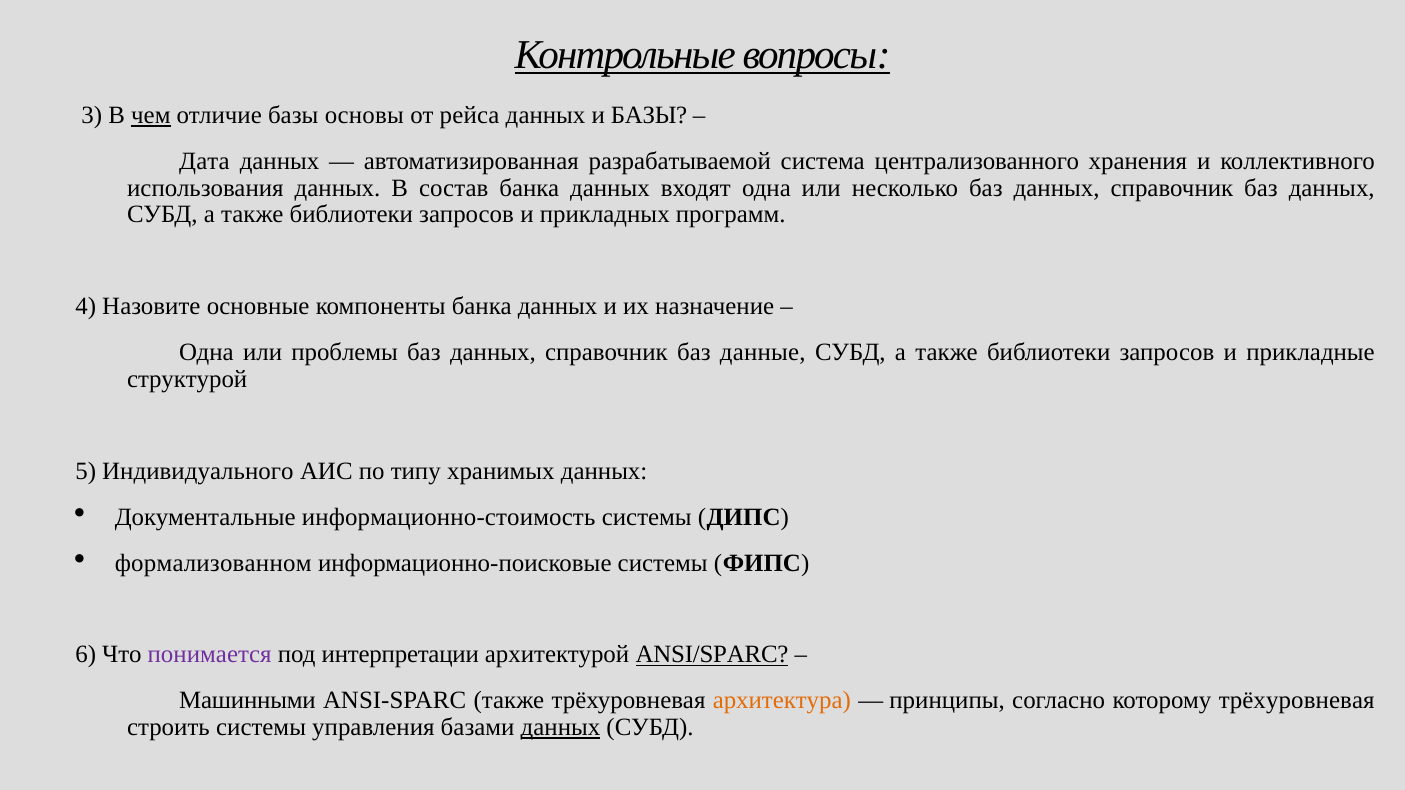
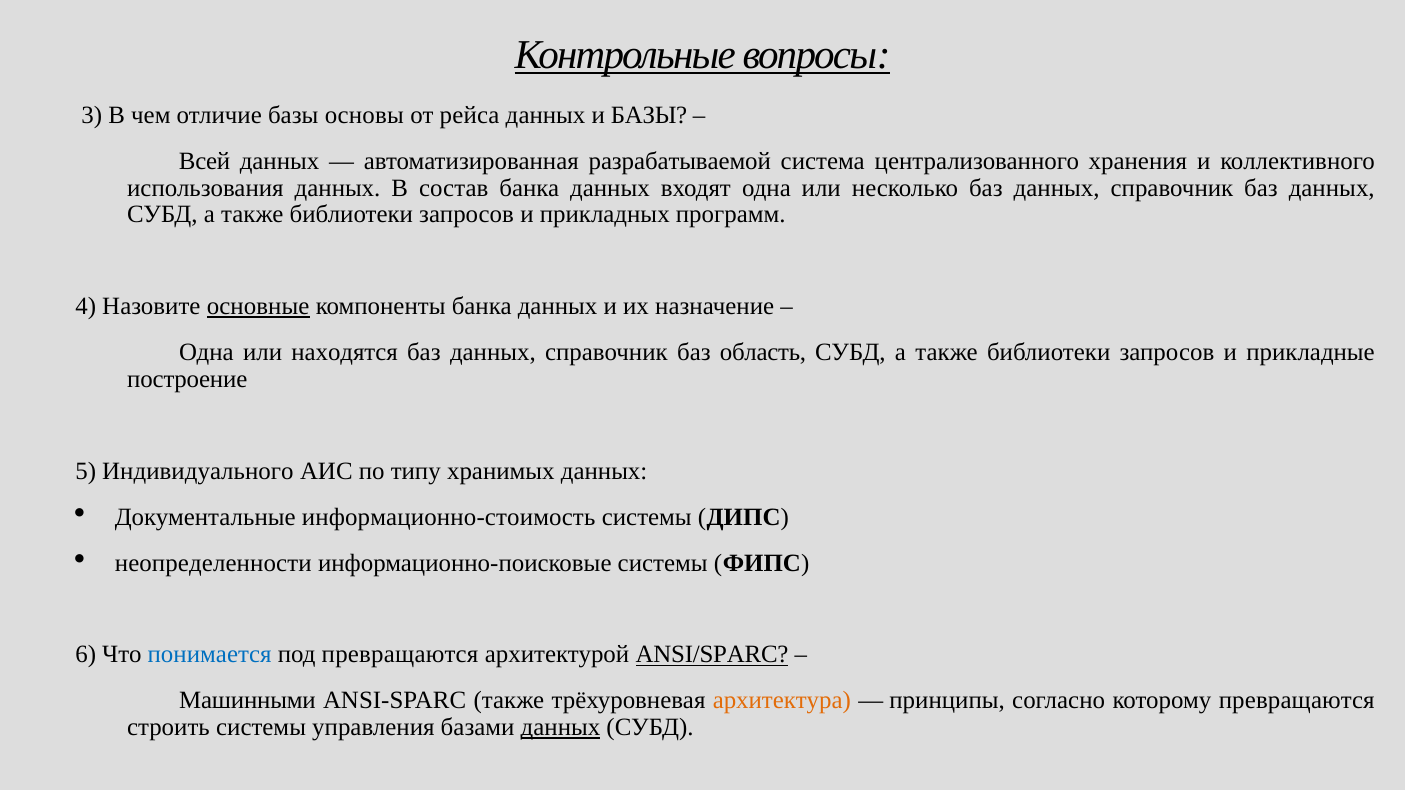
чем underline: present -> none
Дата: Дата -> Всей
основные underline: none -> present
проблемы: проблемы -> находятся
данные: данные -> область
структурой: структурой -> построение
формализованном: формализованном -> неопределенности
понимается colour: purple -> blue
под интерпретации: интерпретации -> превращаются
которому трёхуровневая: трёхуровневая -> превращаются
